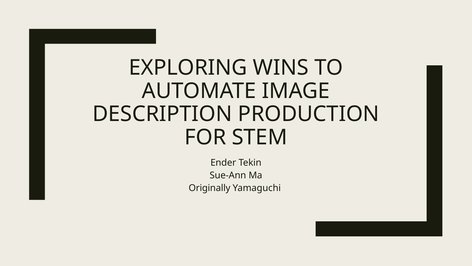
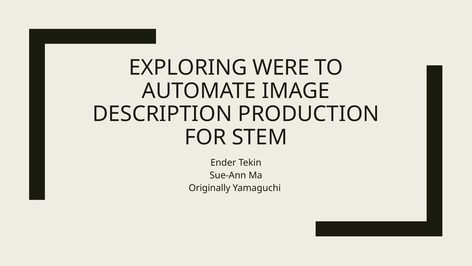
WINS: WINS -> WERE
